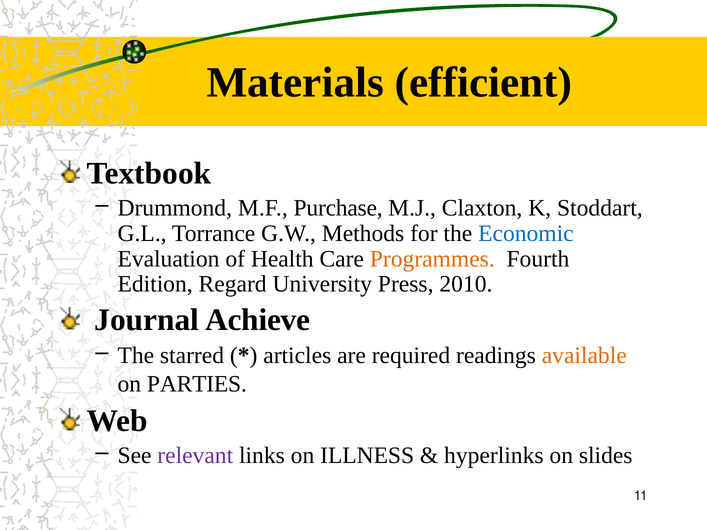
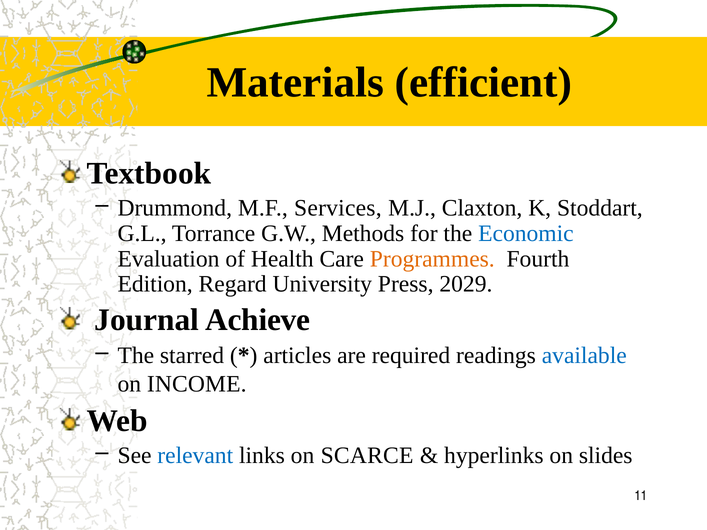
Purchase: Purchase -> Services
2010: 2010 -> 2029
available colour: orange -> blue
PARTIES: PARTIES -> INCOME
relevant colour: purple -> blue
ILLNESS: ILLNESS -> SCARCE
